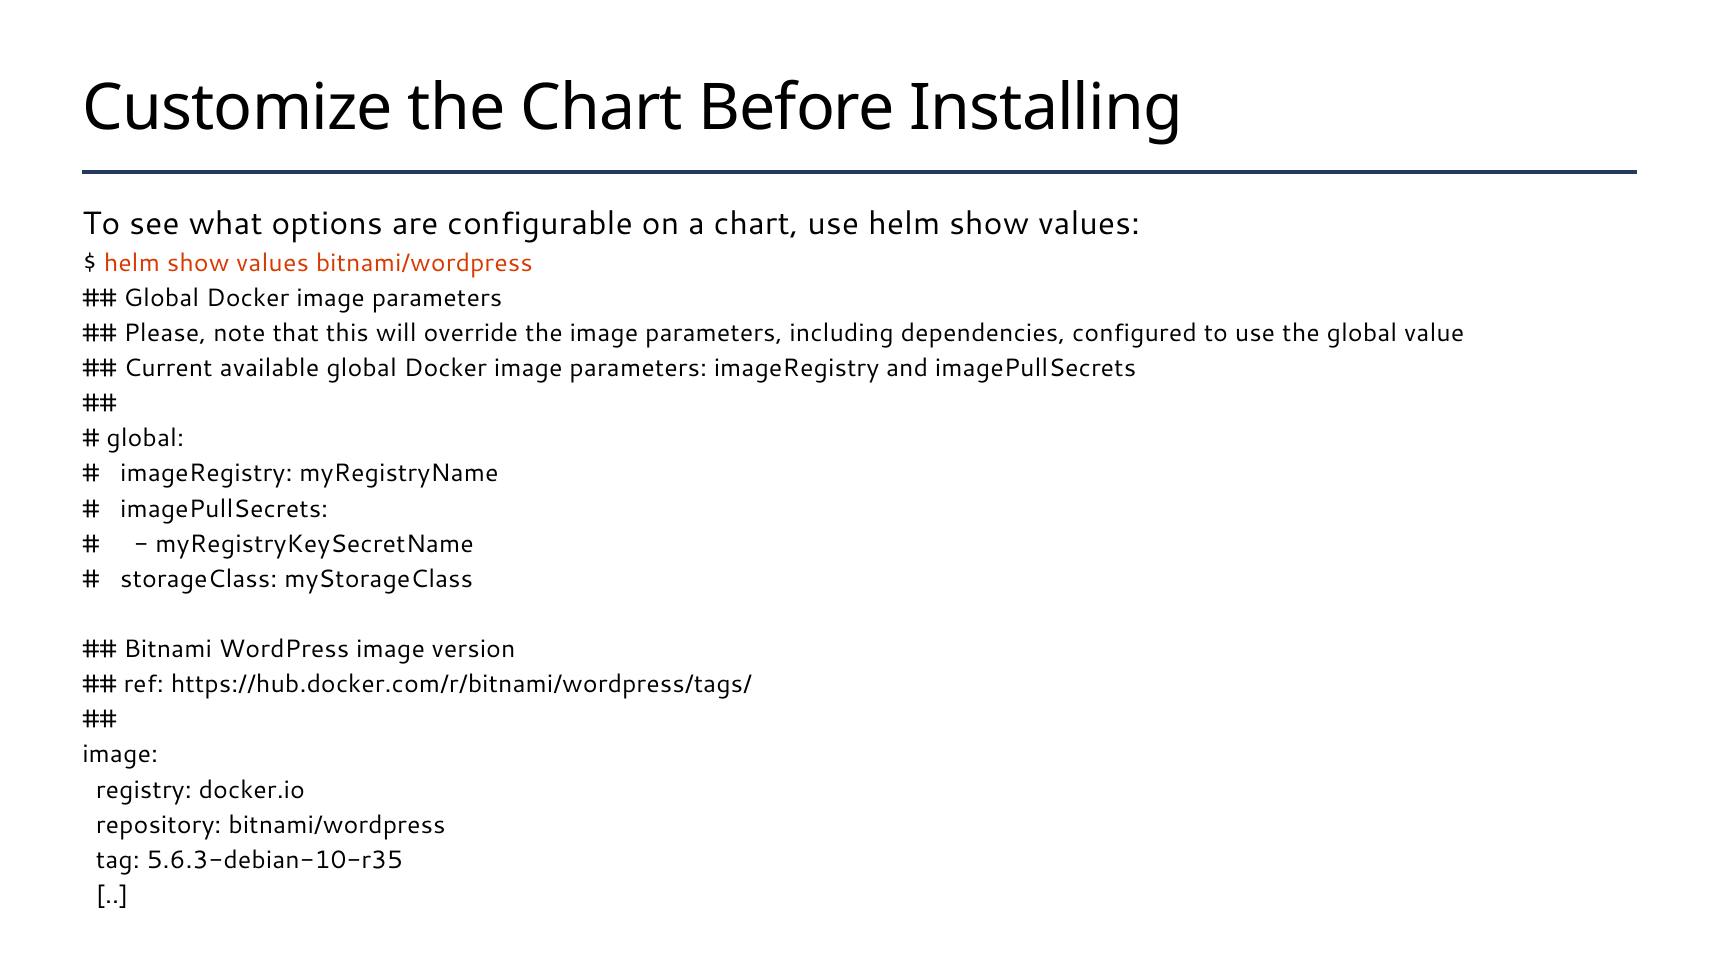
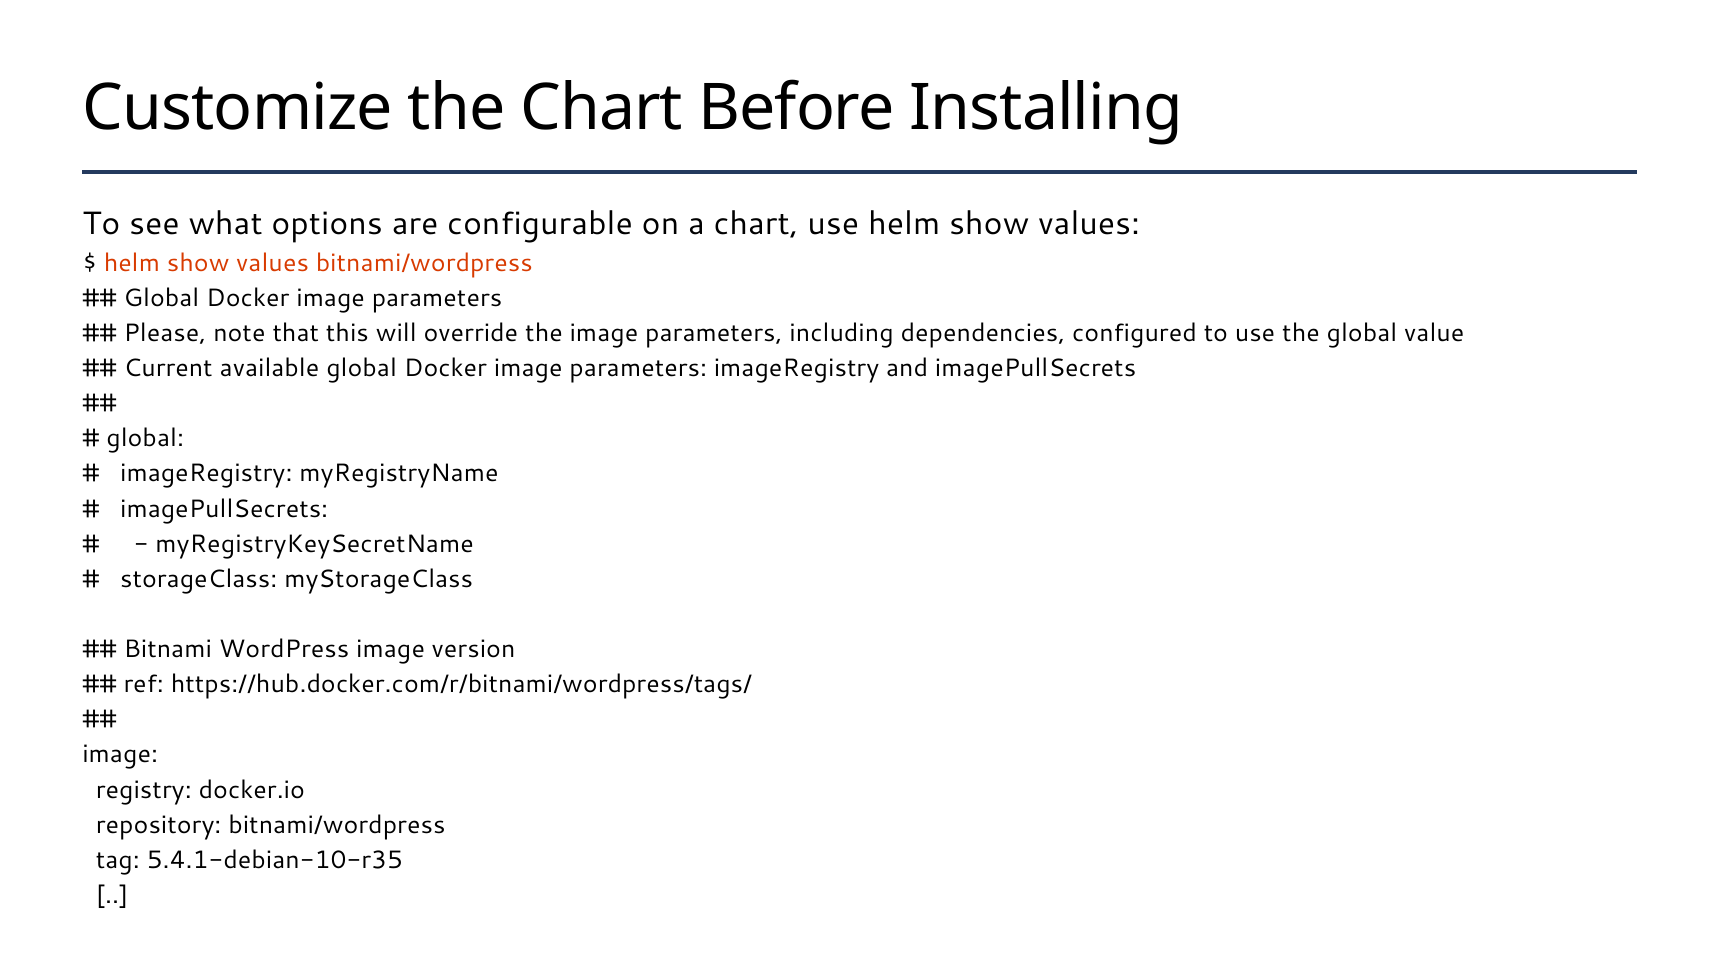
5.6.3-debian-10-r35: 5.6.3-debian-10-r35 -> 5.4.1-debian-10-r35
